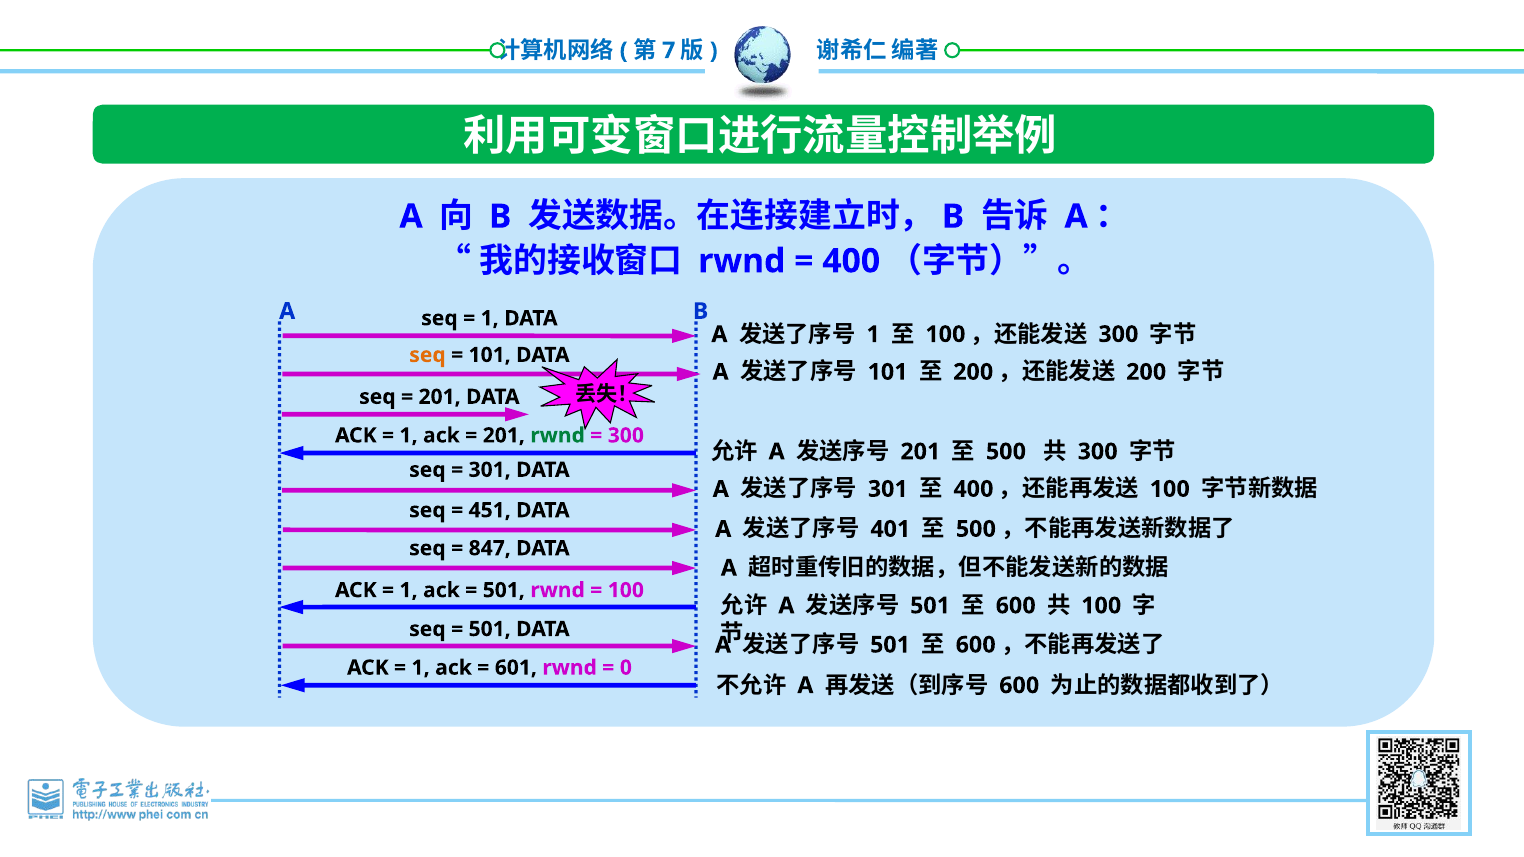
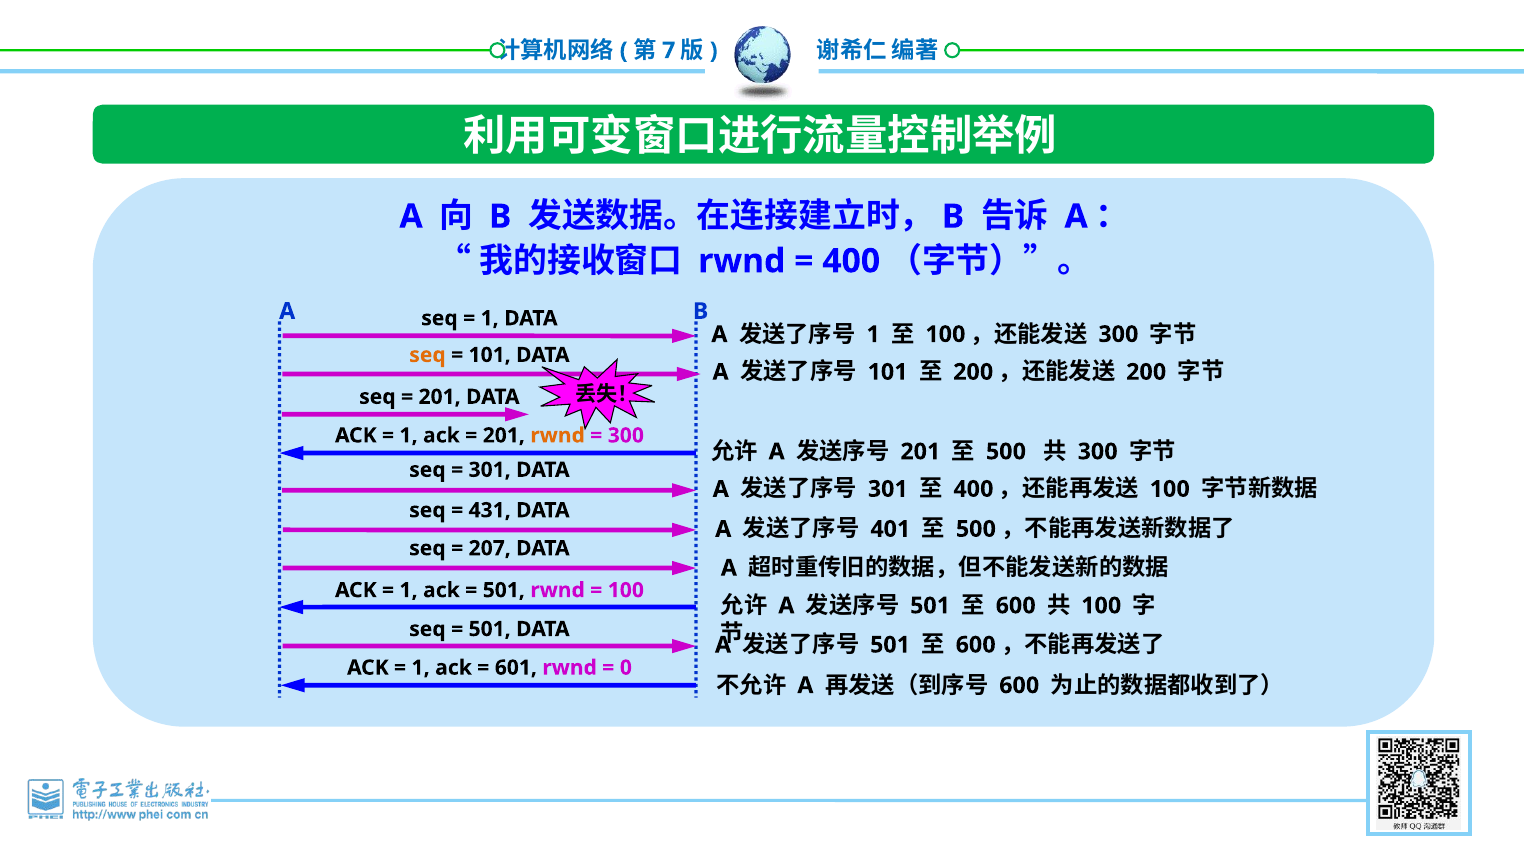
rwnd at (558, 436) colour: green -> orange
451: 451 -> 431
847: 847 -> 207
